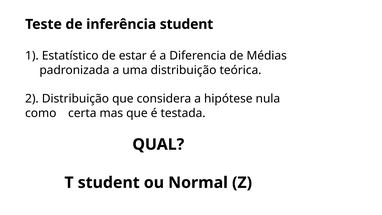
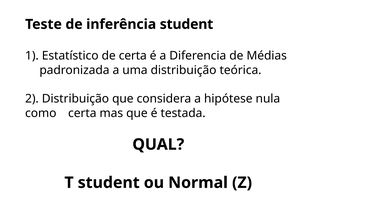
de estar: estar -> certa
